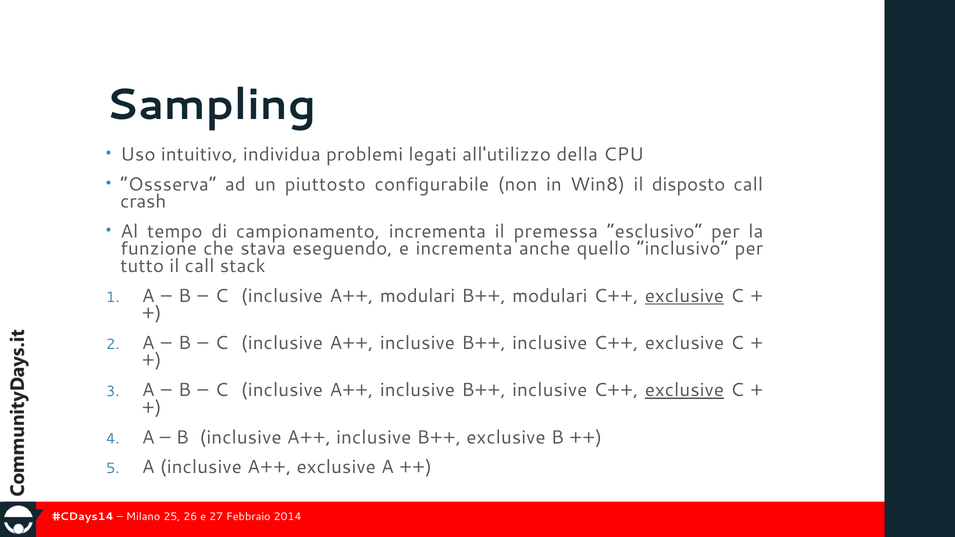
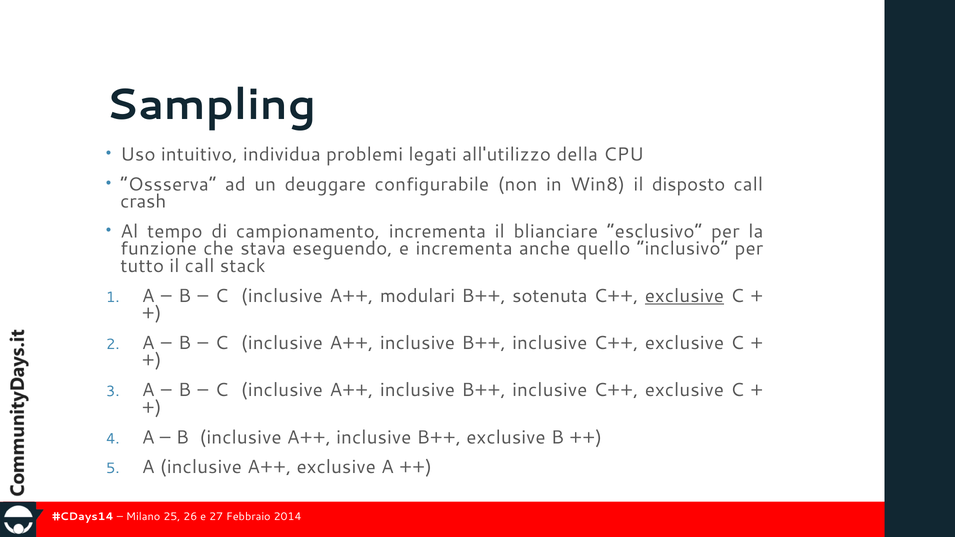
piuttosto: piuttosto -> deuggare
premessa: premessa -> blianciare
B++ modulari: modulari -> sotenuta
exclusive at (684, 390) underline: present -> none
